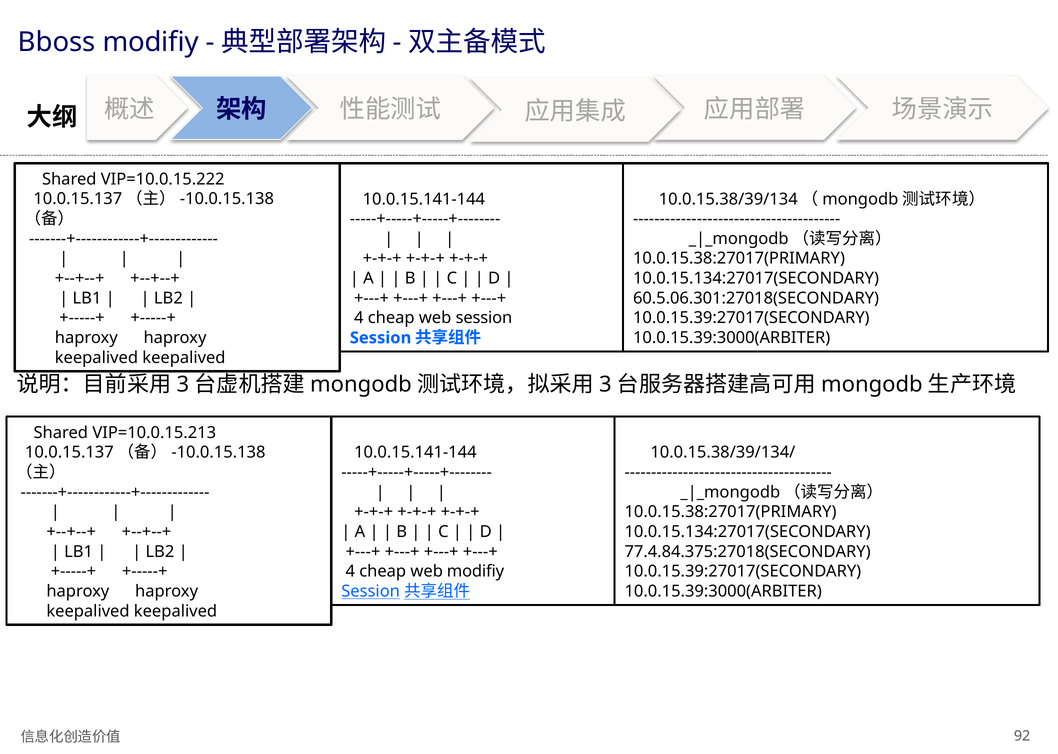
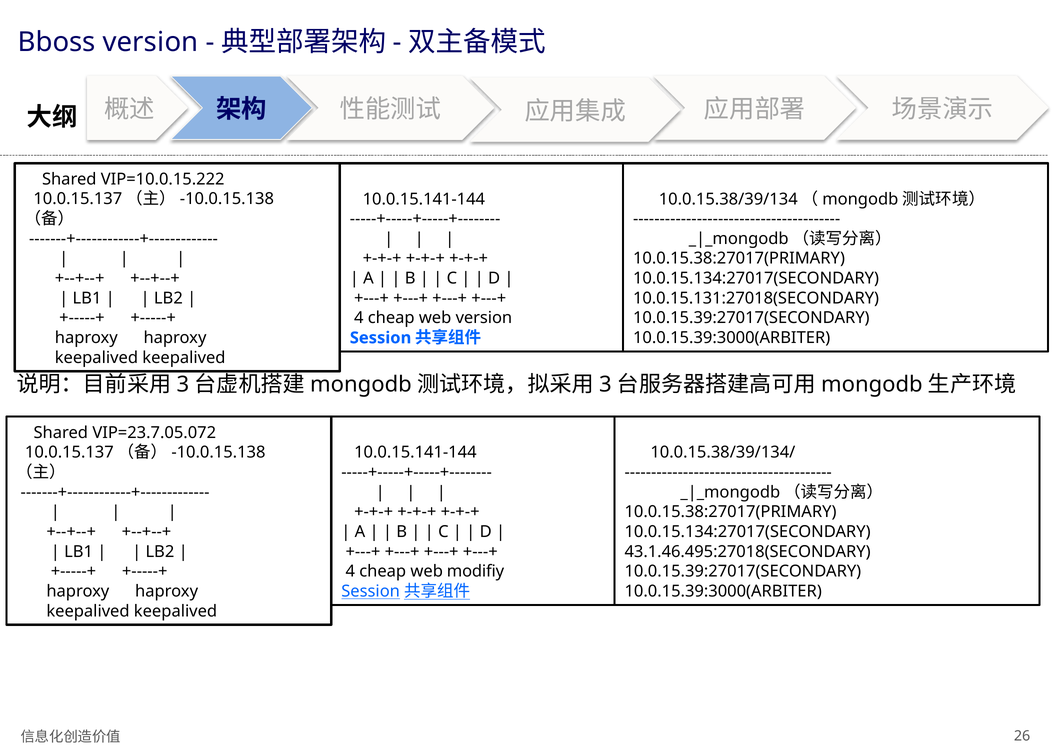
Bboss modifiy: modifiy -> version
60.5.06.301:27018(SECONDARY: 60.5.06.301:27018(SECONDARY -> 10.0.15.131:27018(SECONDARY
web session: session -> version
VIP=10.0.15.213: VIP=10.0.15.213 -> VIP=23.7.05.072
77.4.84.375:27018(SECONDARY: 77.4.84.375:27018(SECONDARY -> 43.1.46.495:27018(SECONDARY
92: 92 -> 26
